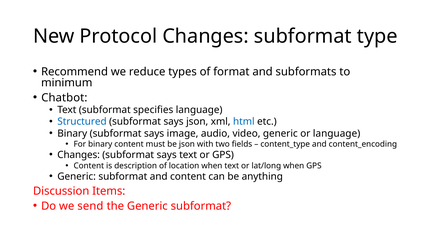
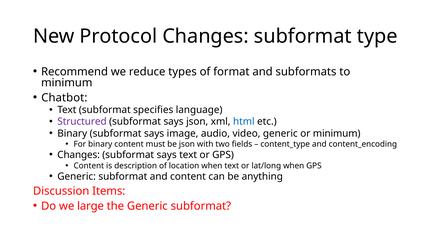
Structured colour: blue -> purple
or language: language -> minimum
send: send -> large
